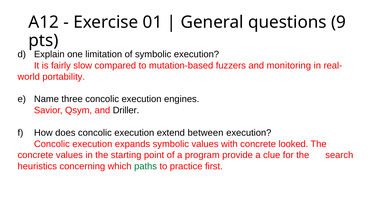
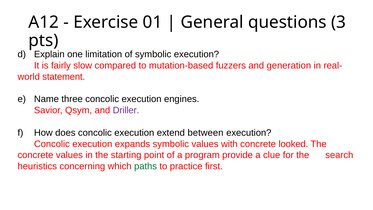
9: 9 -> 3
monitoring: monitoring -> generation
portability: portability -> statement
Driller colour: black -> purple
